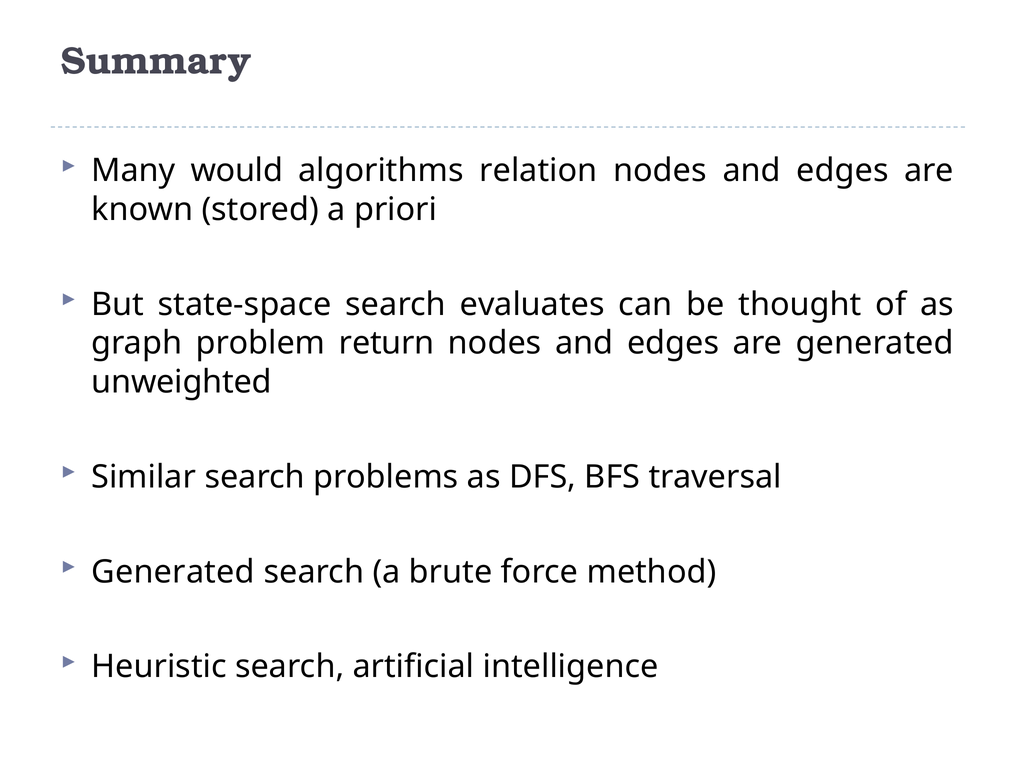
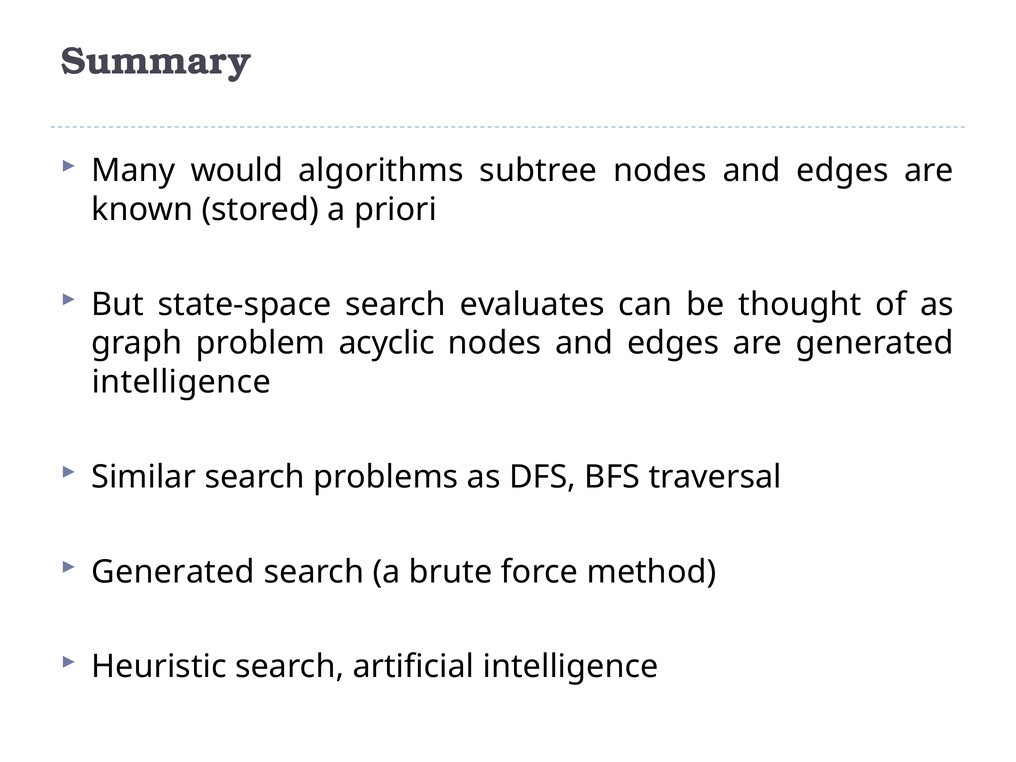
relation: relation -> subtree
return: return -> acyclic
unweighted at (182, 382): unweighted -> intelligence
